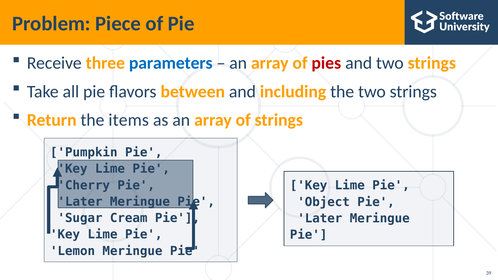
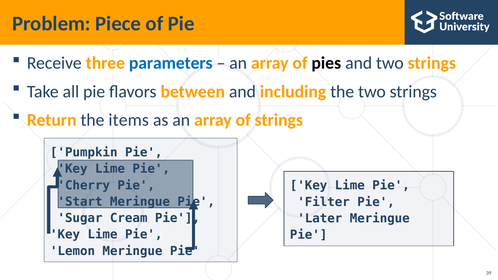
pies colour: red -> black
Later at (80, 202): Later -> Start
Object: Object -> Filter
